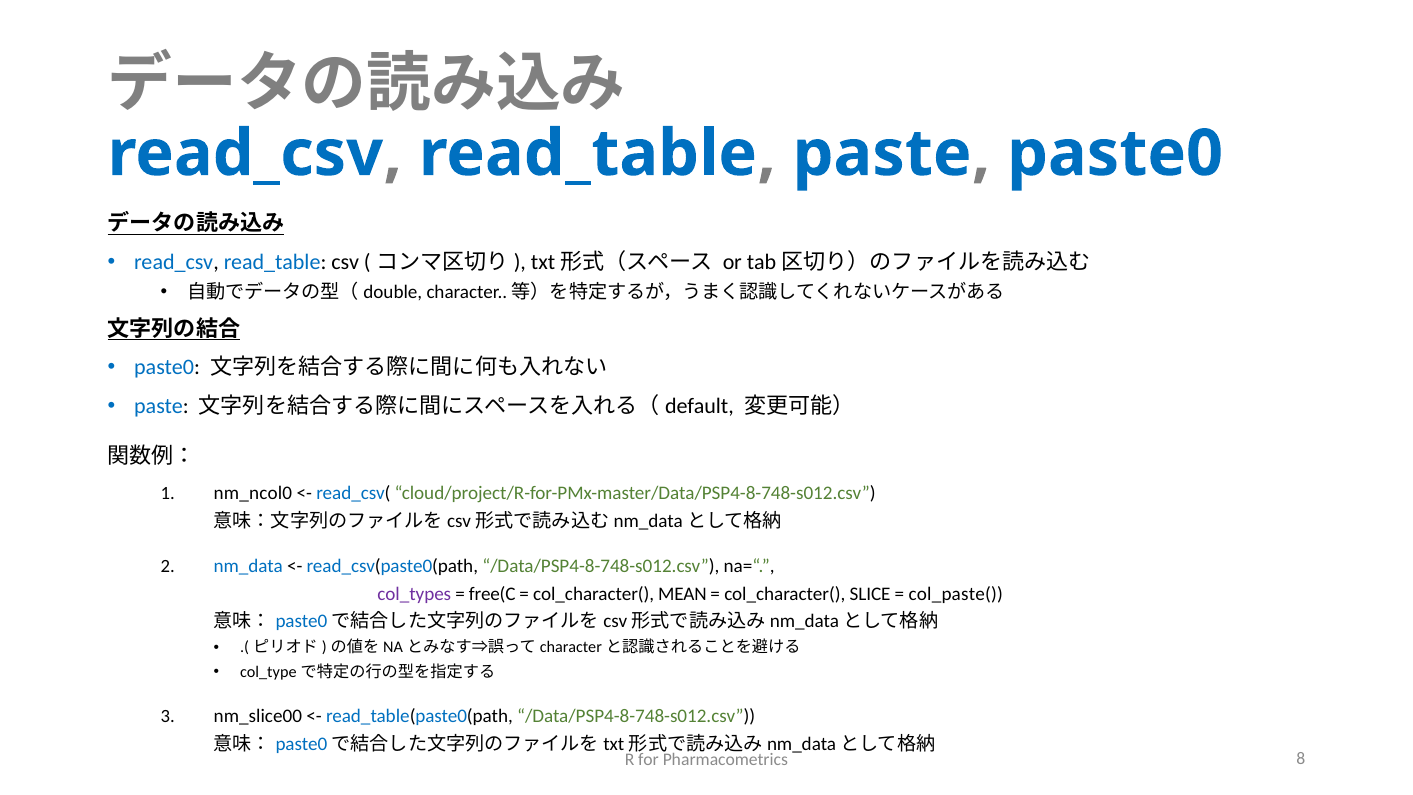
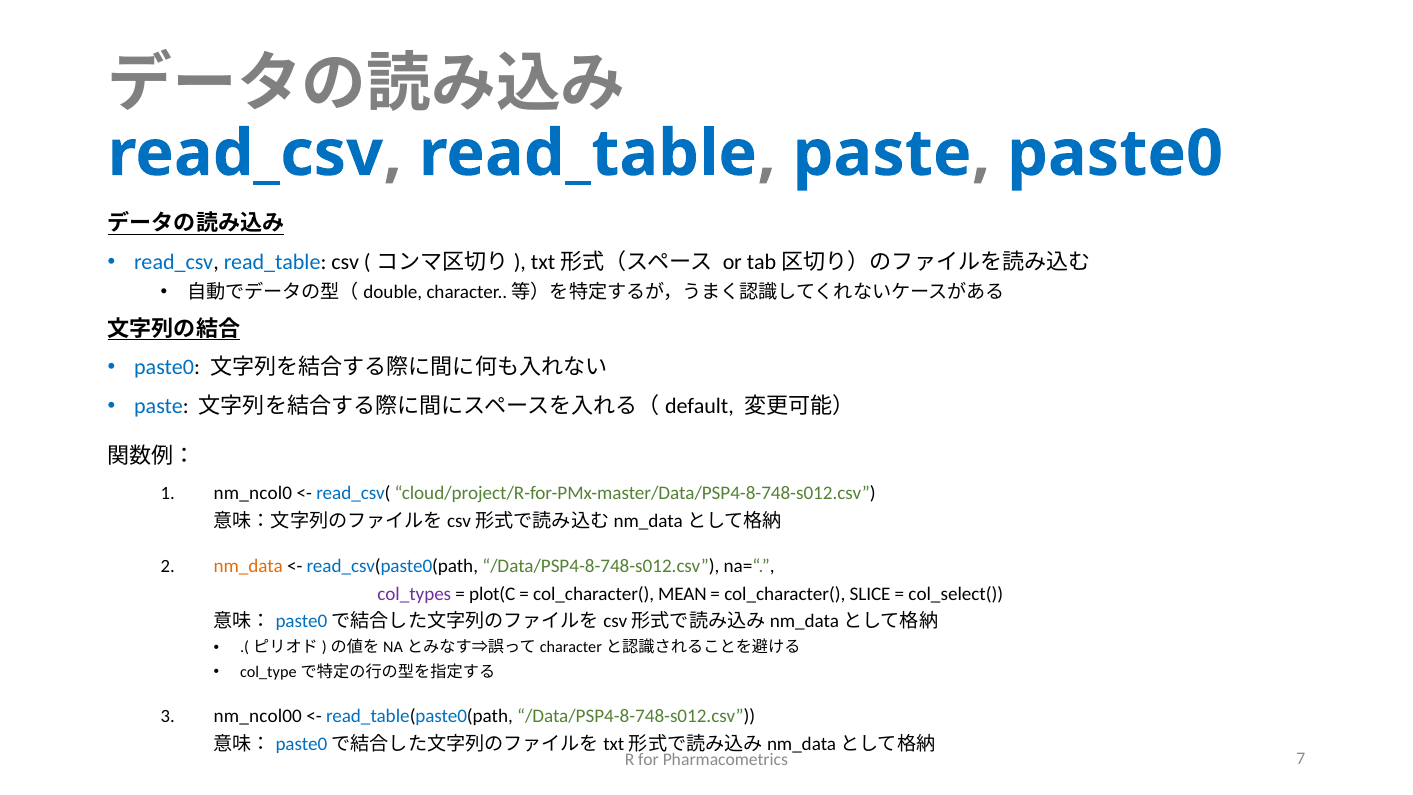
nm_data colour: blue -> orange
free(C: free(C -> plot(C
col_paste(: col_paste( -> col_select(
nm_slice00: nm_slice00 -> nm_ncol00
8: 8 -> 7
